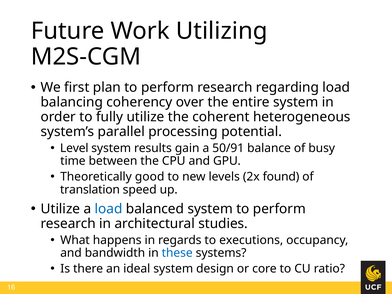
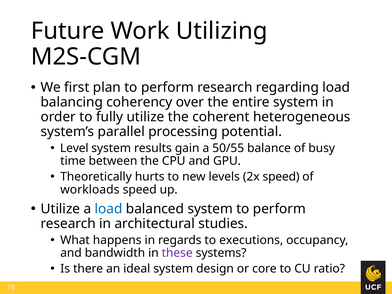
50/91: 50/91 -> 50/55
good: good -> hurts
2x found: found -> speed
translation: translation -> workloads
these colour: blue -> purple
